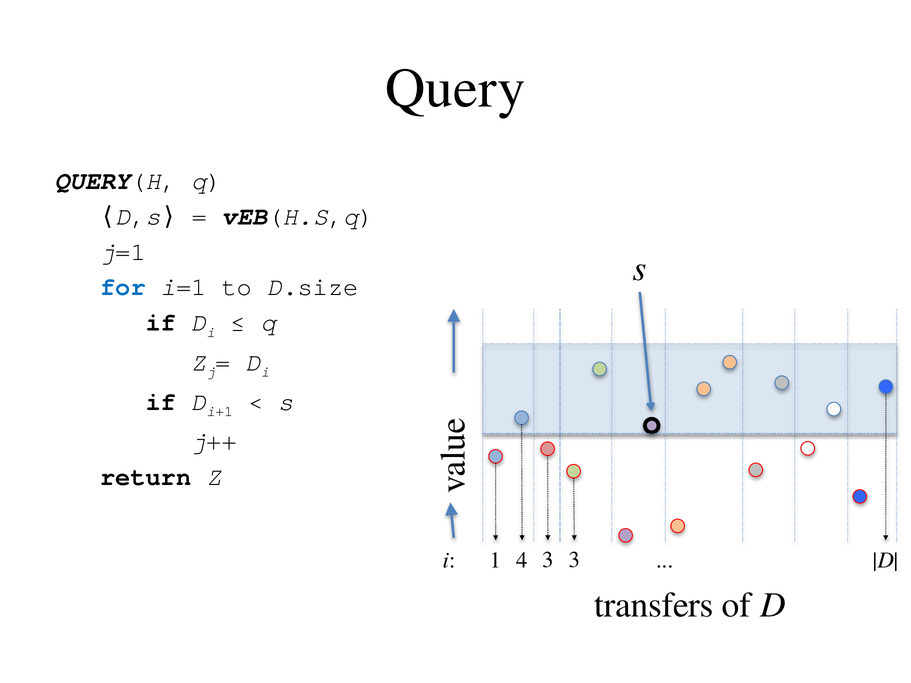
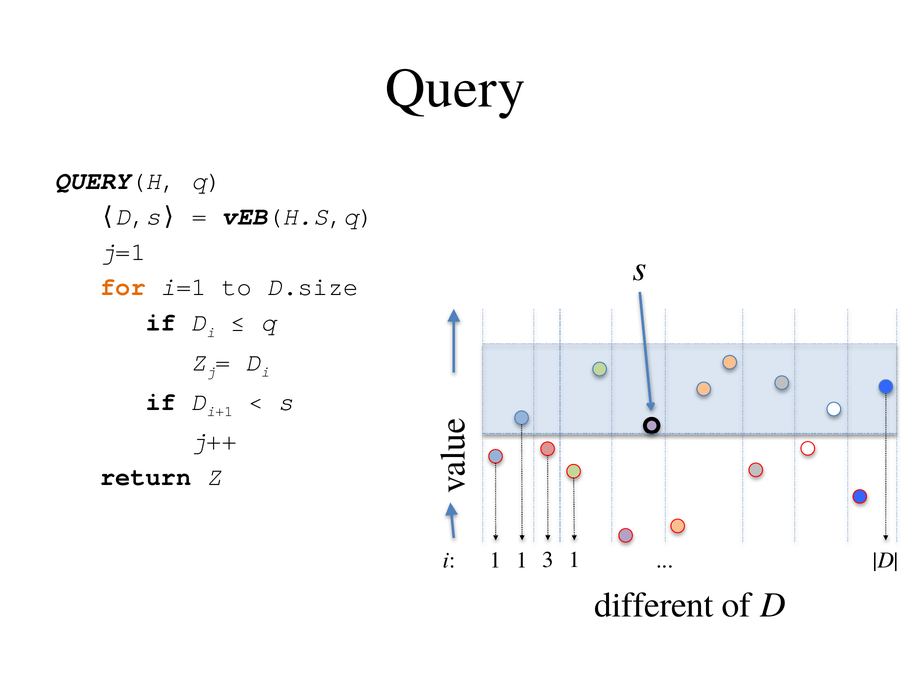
for colour: blue -> orange
1 4: 4 -> 1
3 3: 3 -> 1
transfers: transfers -> different
